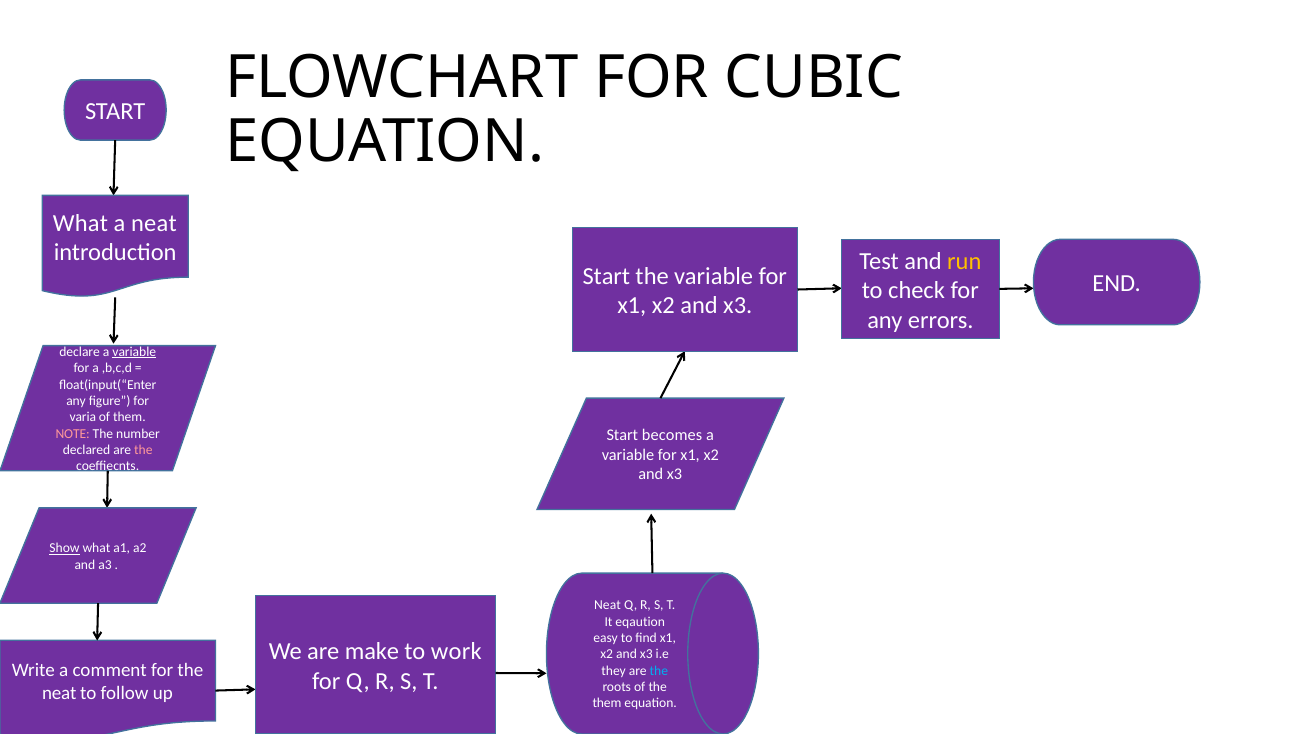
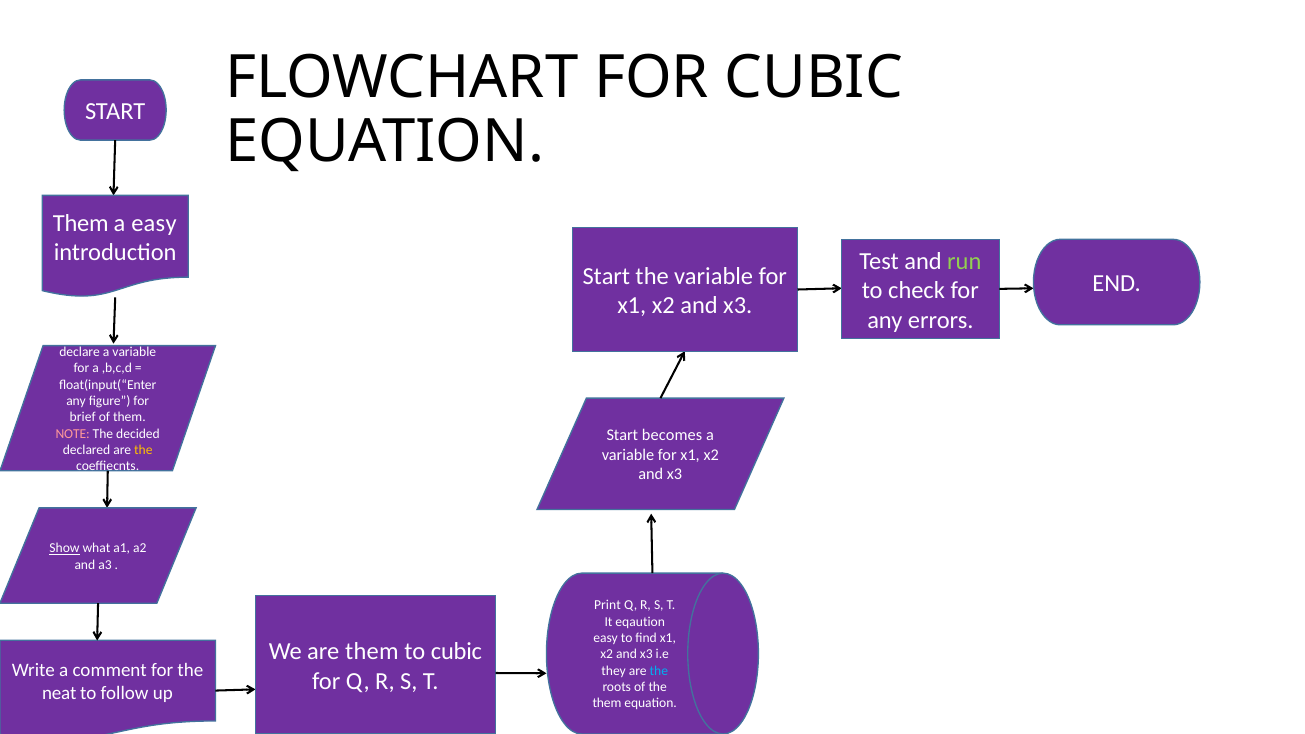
What at (81, 223): What -> Them
a neat: neat -> easy
run colour: yellow -> light green
variable at (134, 352) underline: present -> none
varia: varia -> brief
number: number -> decided
the at (143, 450) colour: pink -> yellow
Neat at (608, 606): Neat -> Print
are make: make -> them
to work: work -> cubic
